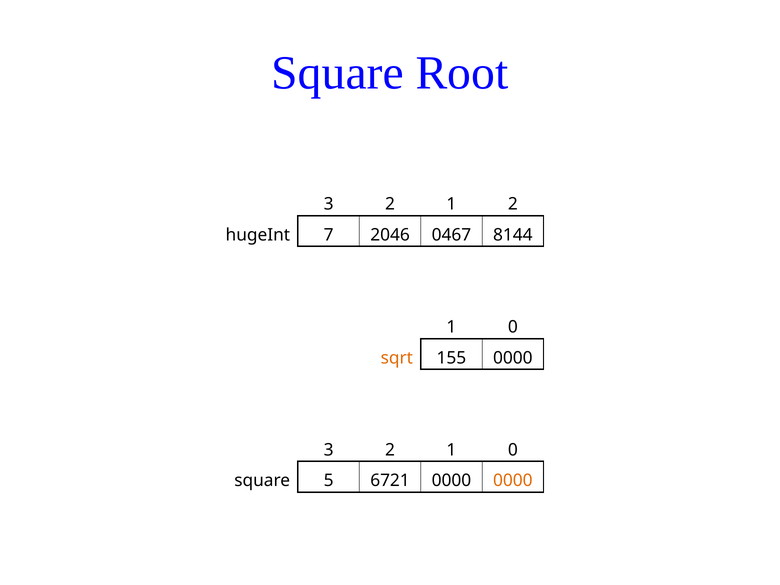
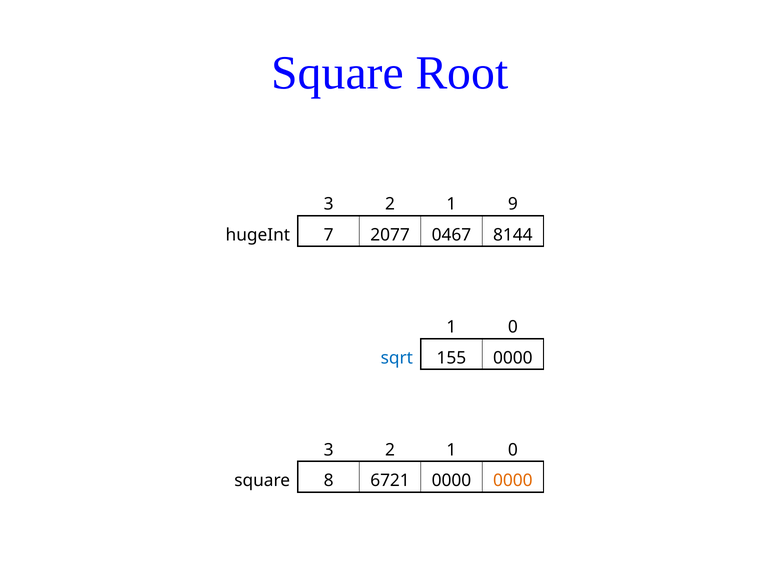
1 2: 2 -> 9
2046: 2046 -> 2077
sqrt colour: orange -> blue
5: 5 -> 8
